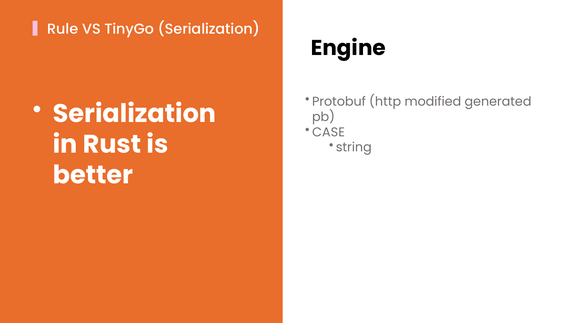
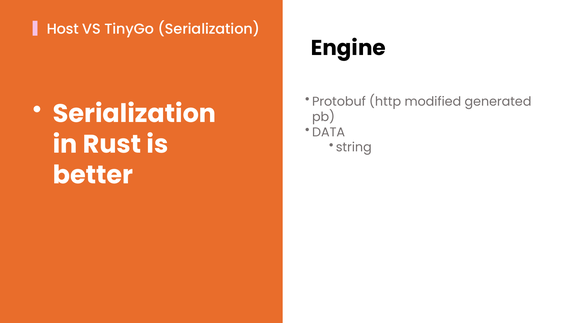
Rule: Rule -> Host
CASE: CASE -> DATA
